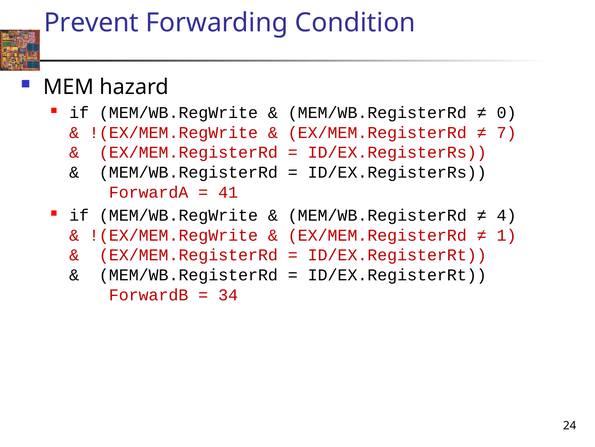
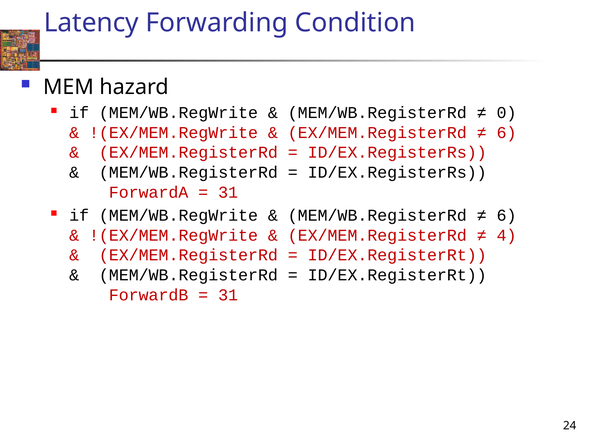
Prevent: Prevent -> Latency
7 at (507, 132): 7 -> 6
41 at (228, 192): 41 -> 31
4 at (507, 215): 4 -> 6
1: 1 -> 4
34 at (228, 294): 34 -> 31
